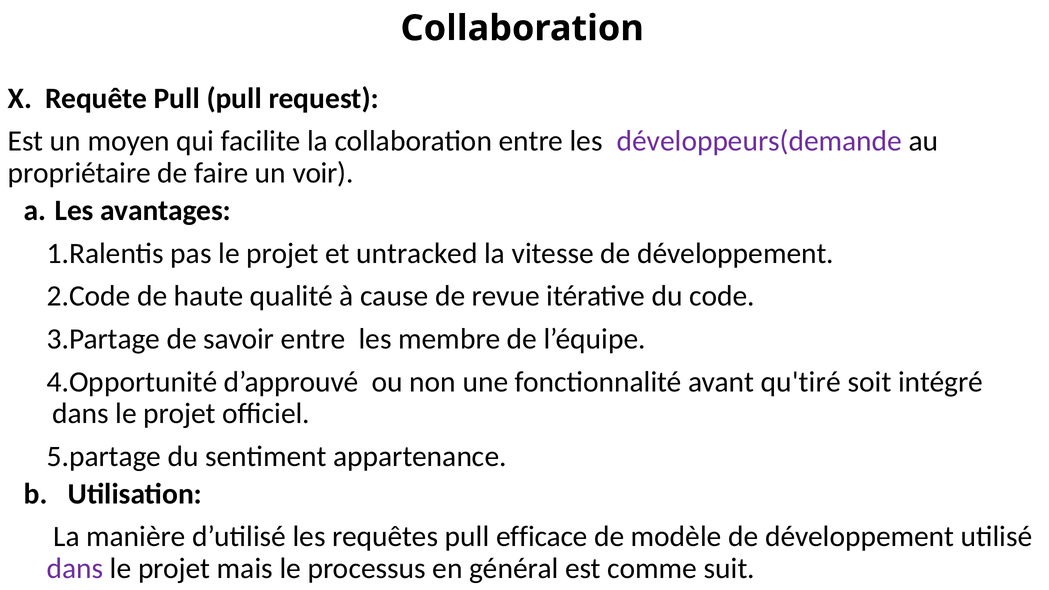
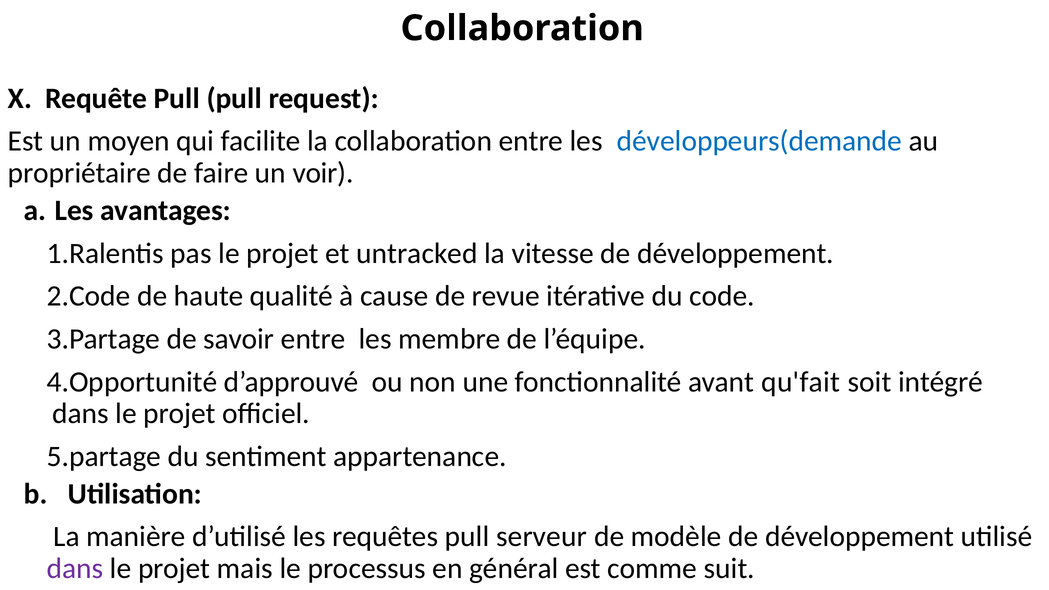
développeurs(demande colour: purple -> blue
qu'tiré: qu'tiré -> qu'fait
efficace: efficace -> serveur
